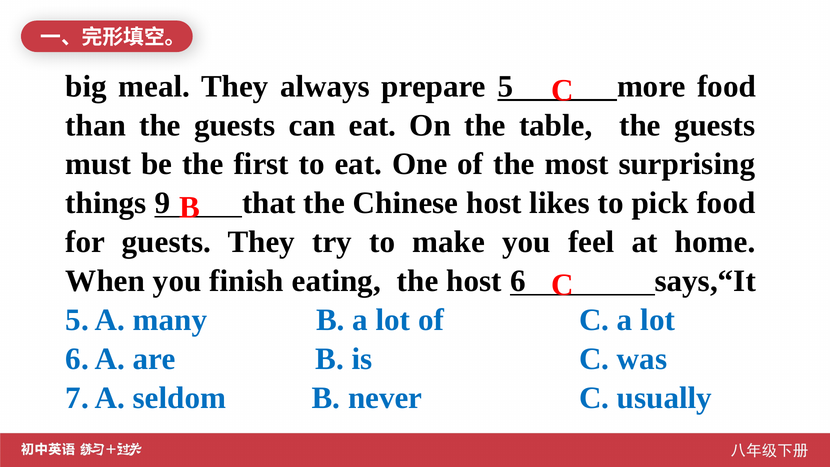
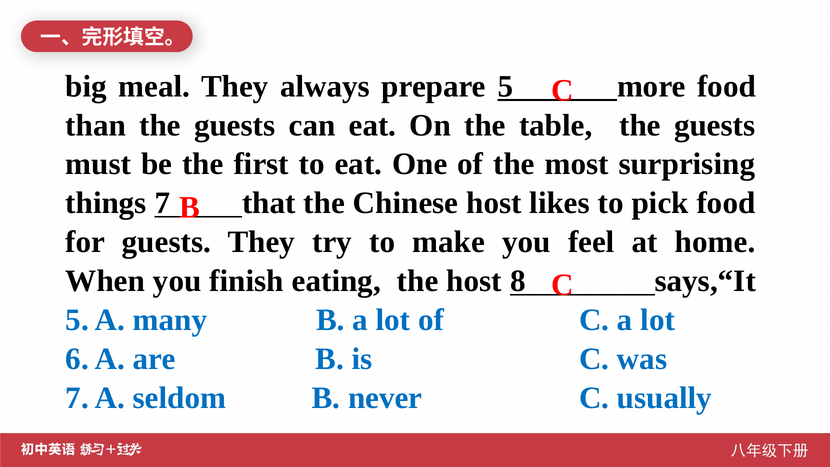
things 9: 9 -> 7
host 6: 6 -> 8
